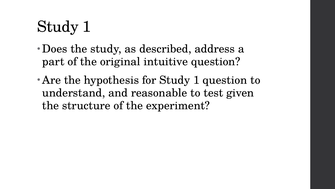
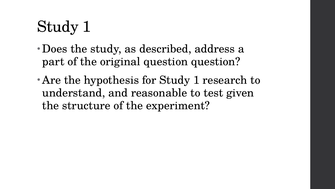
original intuitive: intuitive -> question
1 question: question -> research
